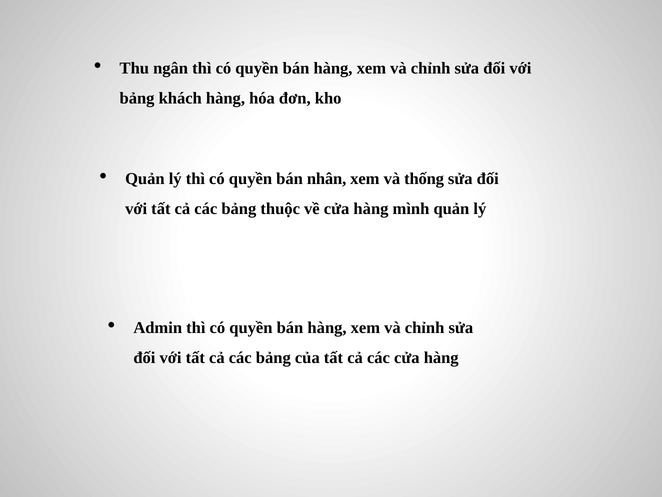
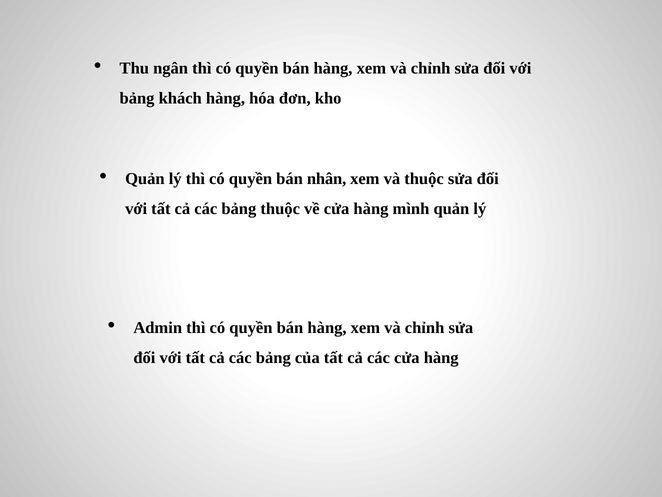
và thống: thống -> thuộc
